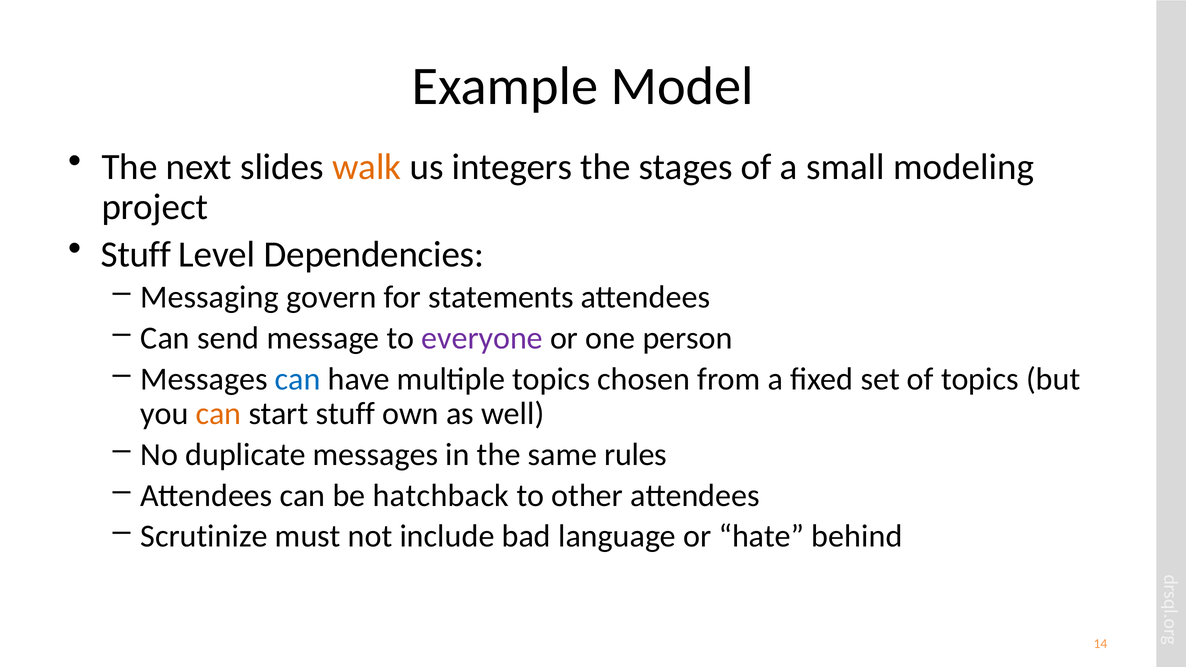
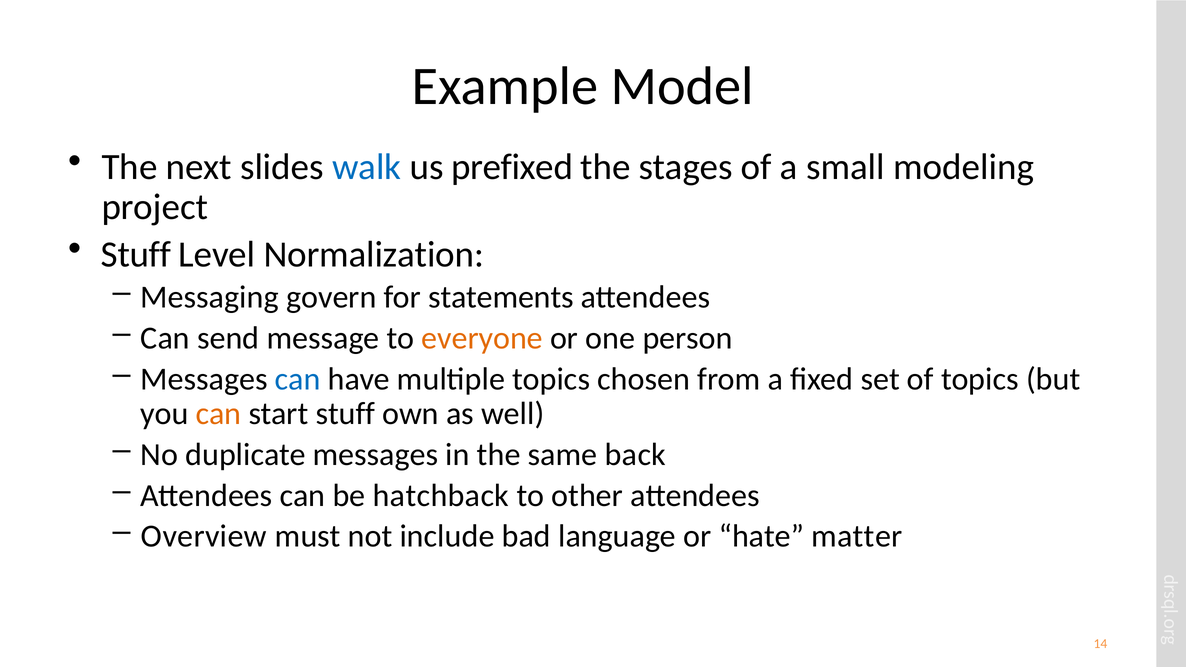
walk colour: orange -> blue
integers: integers -> prefixed
Dependencies: Dependencies -> Normalization
everyone colour: purple -> orange
rules: rules -> back
Scrutinize: Scrutinize -> Overview
behind: behind -> matter
